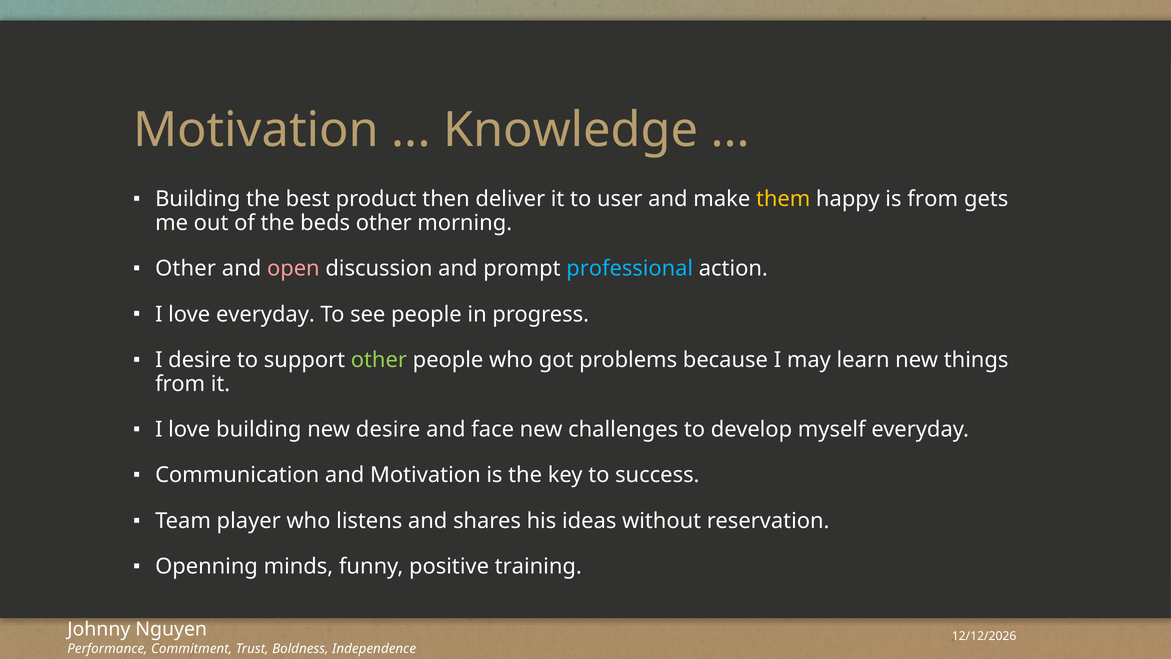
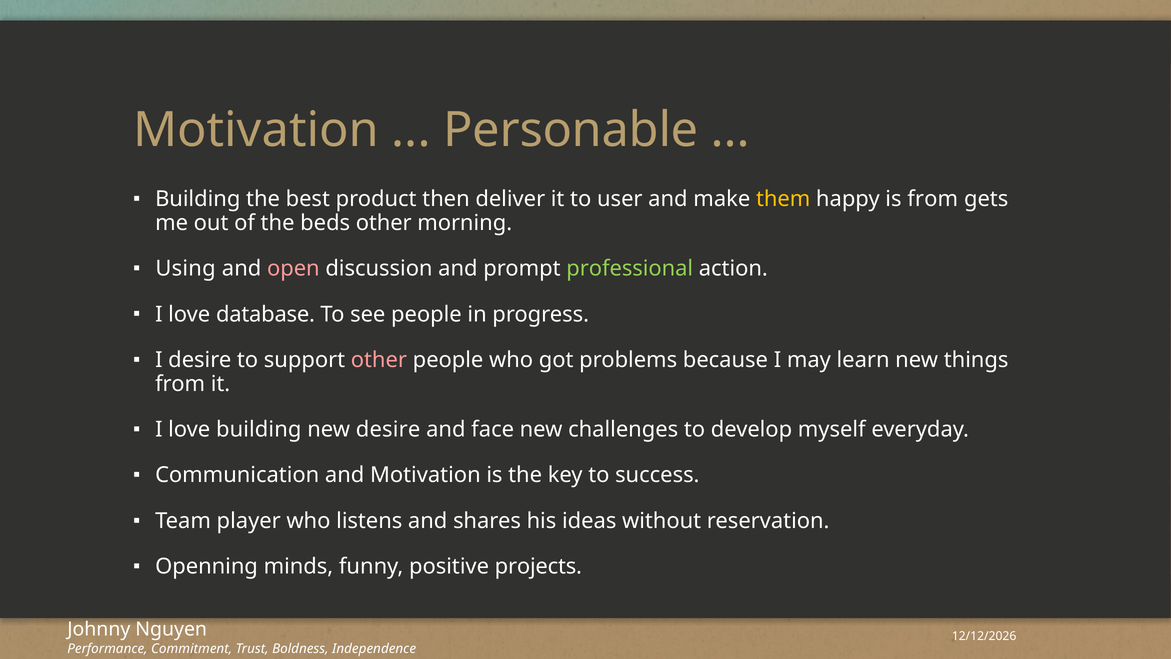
Knowledge: Knowledge -> Personable
Other at (186, 269): Other -> Using
professional colour: light blue -> light green
love everyday: everyday -> database
other at (379, 360) colour: light green -> pink
training: training -> projects
